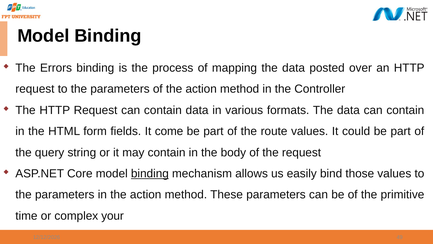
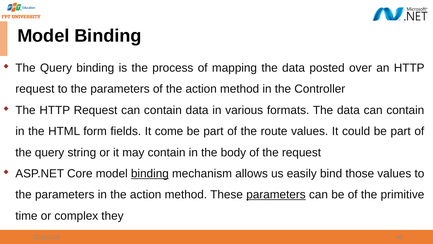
Errors at (56, 68): Errors -> Query
parameters at (276, 194) underline: none -> present
your: your -> they
